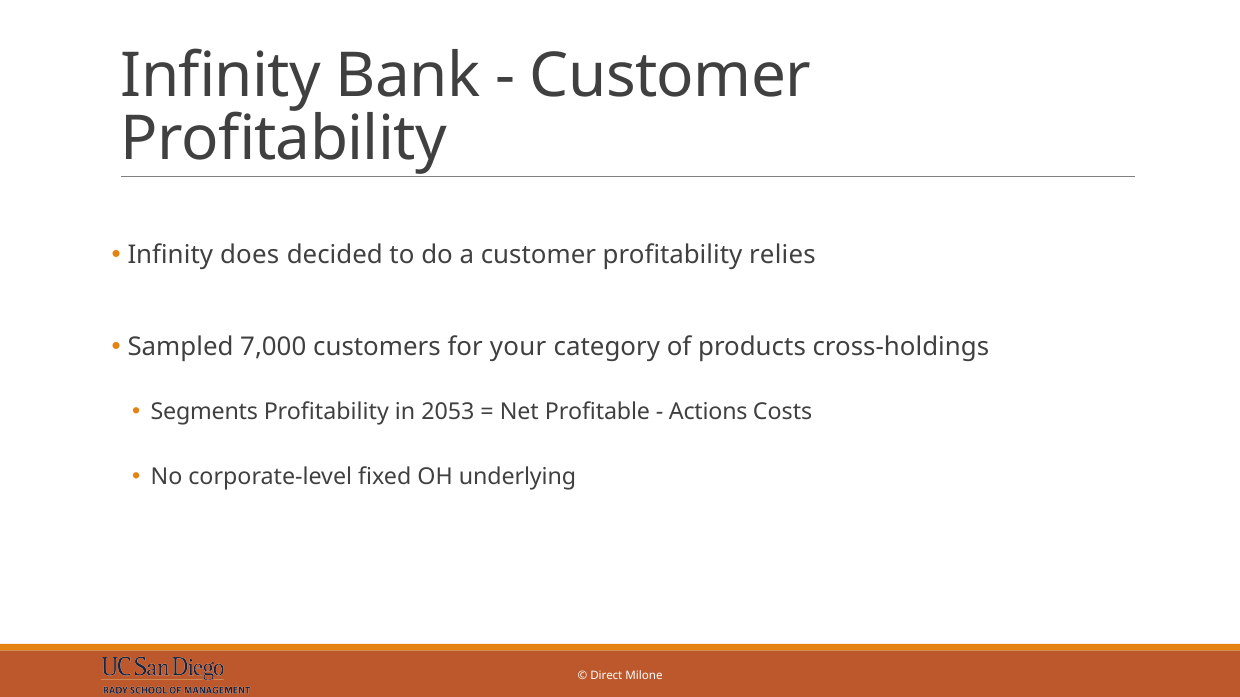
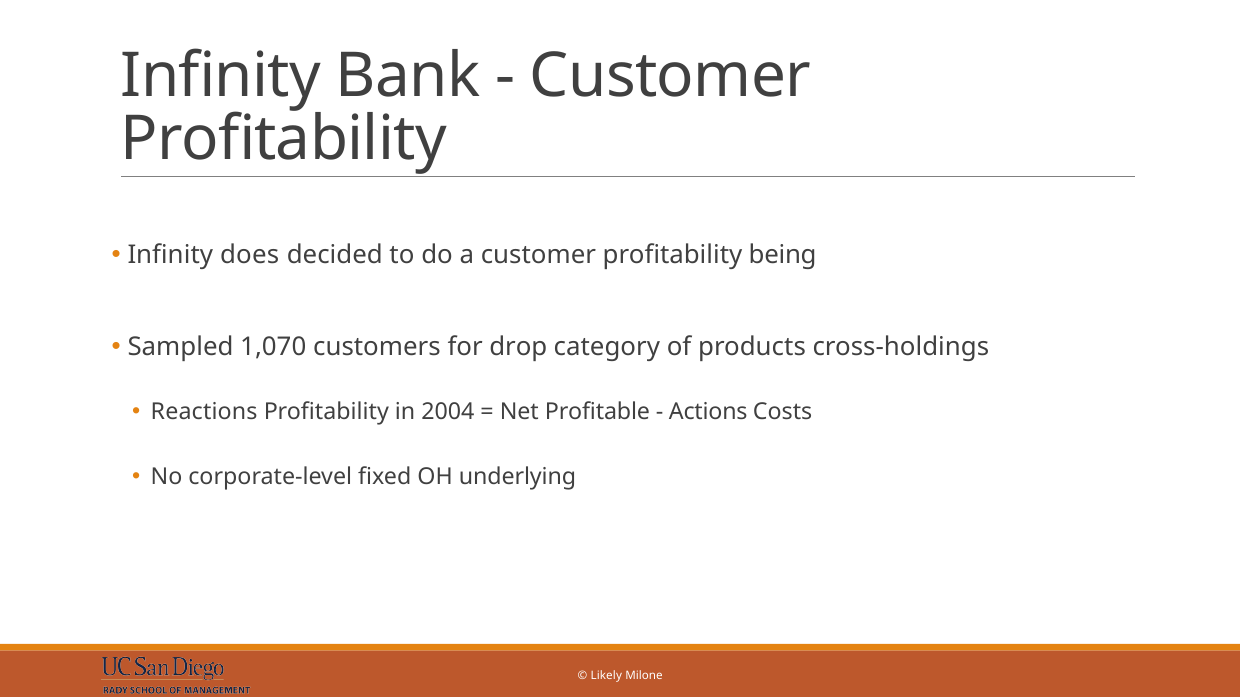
relies: relies -> being
7,000: 7,000 -> 1,070
your: your -> drop
Segments: Segments -> Reactions
2053: 2053 -> 2004
Direct: Direct -> Likely
